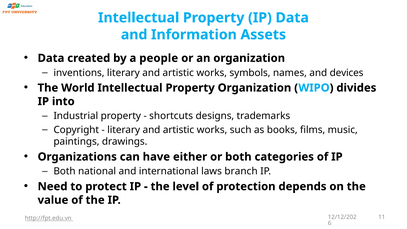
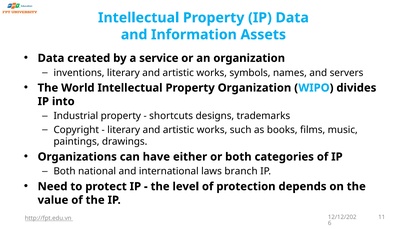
people: people -> service
devices: devices -> servers
